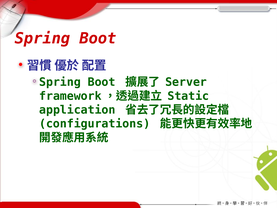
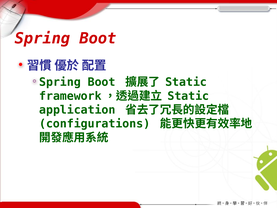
Server at (186, 82): Server -> Static
